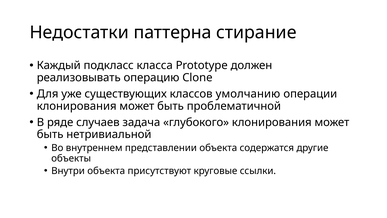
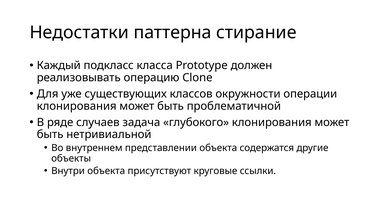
умолчанию: умолчанию -> окружности
